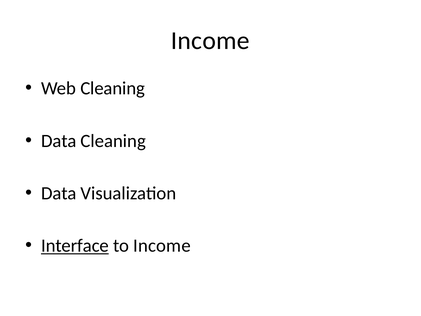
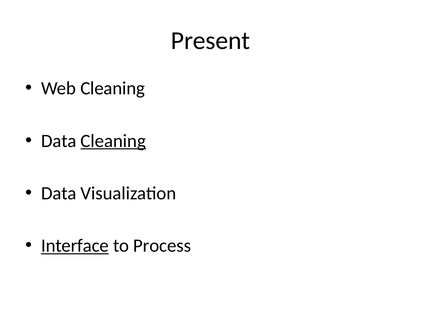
Income at (210, 41): Income -> Present
Cleaning at (113, 141) underline: none -> present
to Income: Income -> Process
